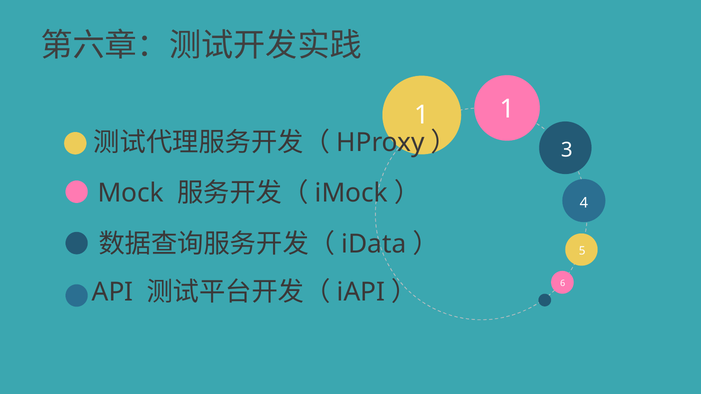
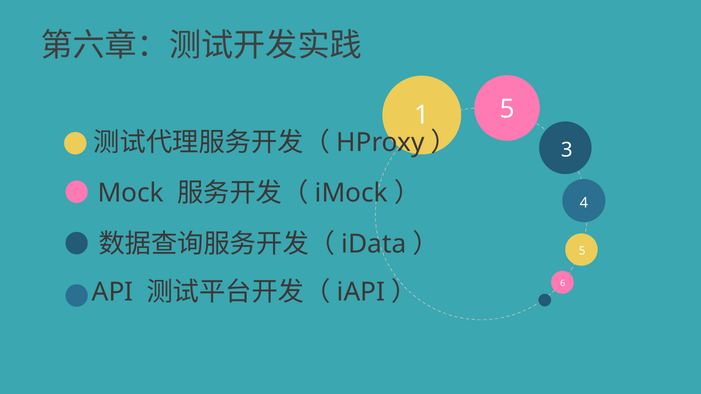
1 1: 1 -> 5
